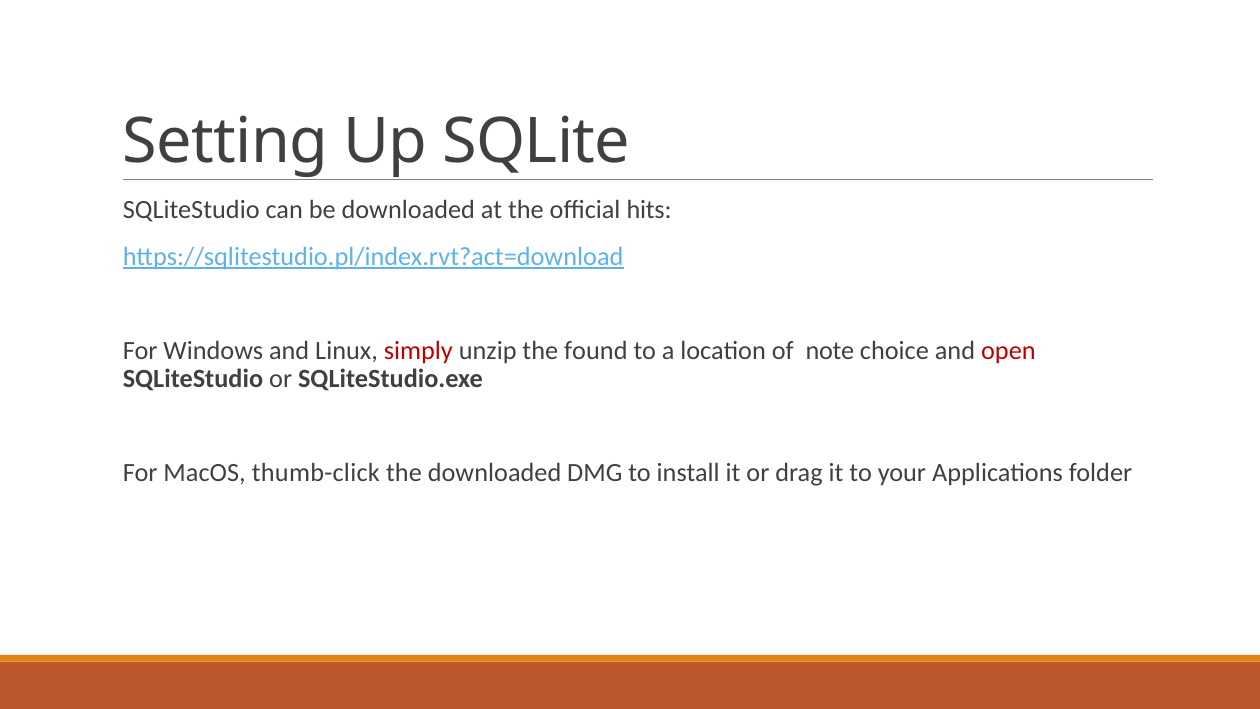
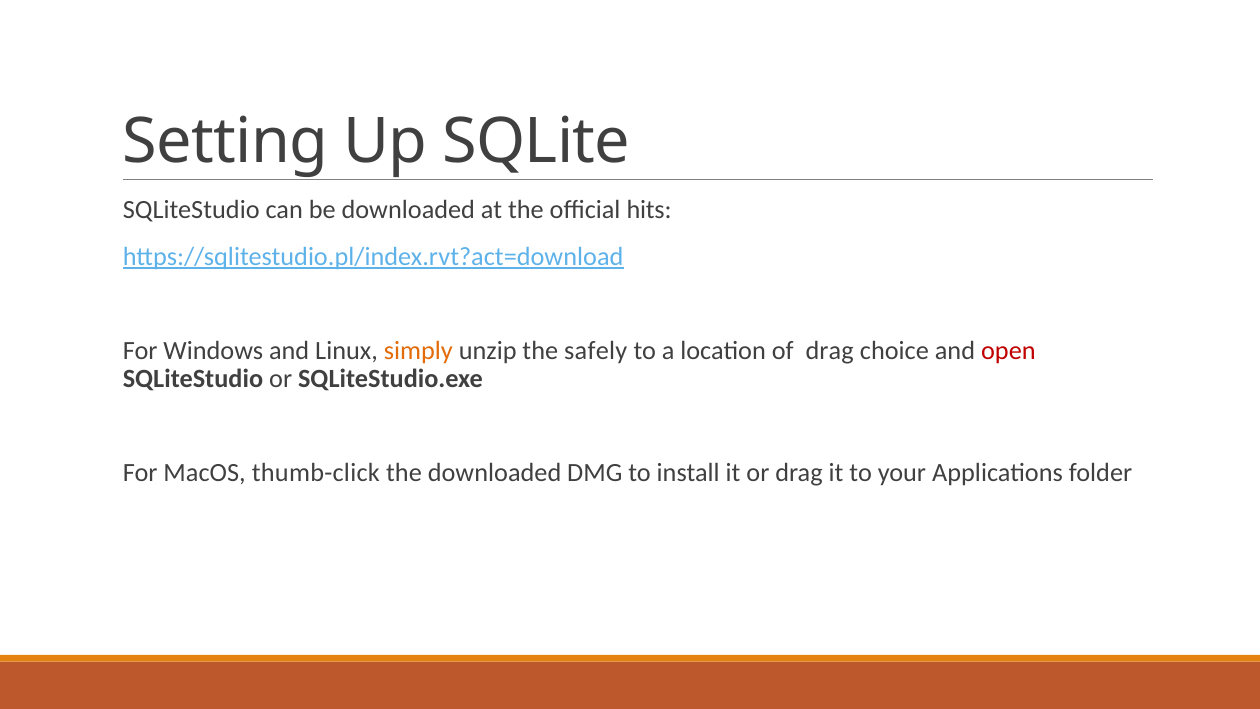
simply colour: red -> orange
found: found -> safely
of note: note -> drag
